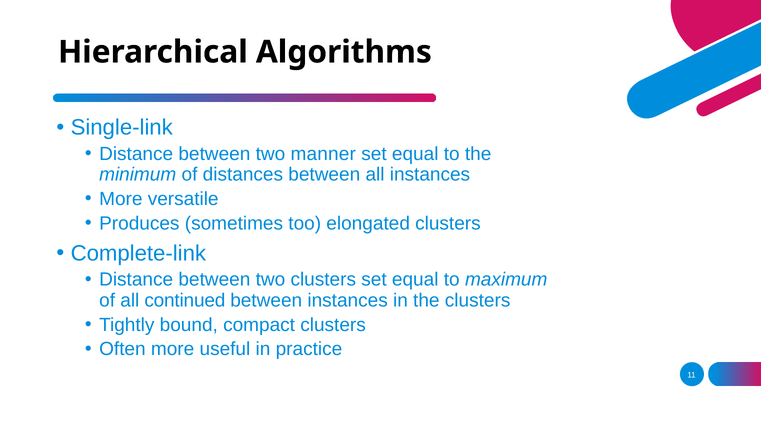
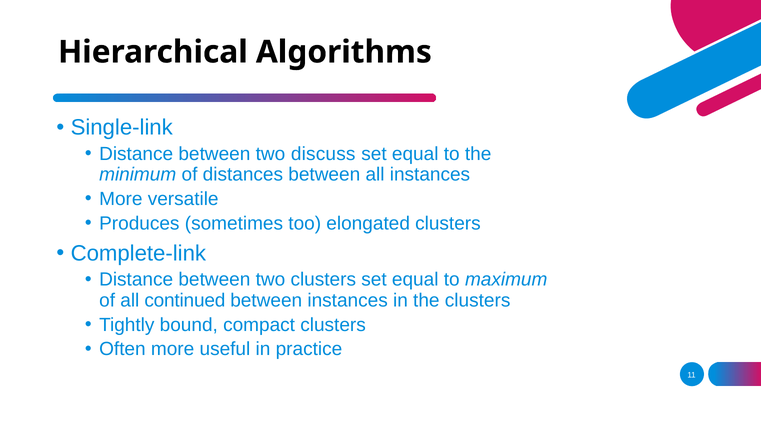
manner: manner -> discuss
